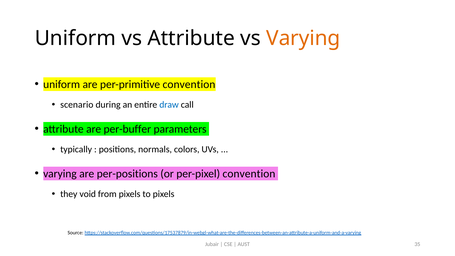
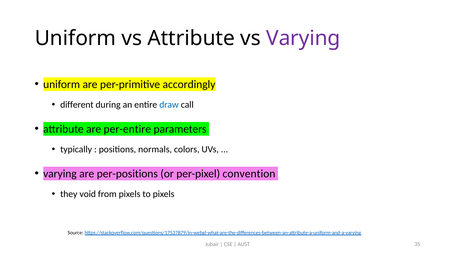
Varying at (303, 38) colour: orange -> purple
per-primitive convention: convention -> accordingly
scenario: scenario -> different
per-buffer: per-buffer -> per-entire
